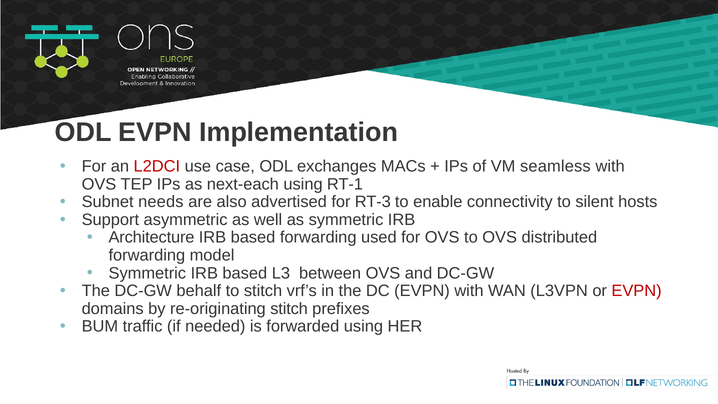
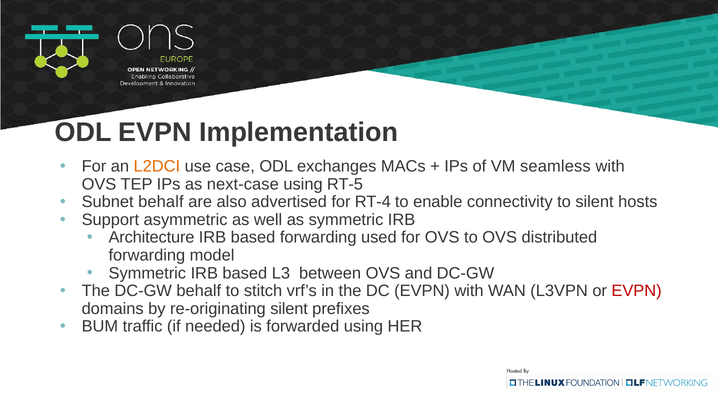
L2DCI colour: red -> orange
next-each: next-each -> next-case
RT-1: RT-1 -> RT-5
Subnet needs: needs -> behalf
RT-3: RT-3 -> RT-4
re-originating stitch: stitch -> silent
